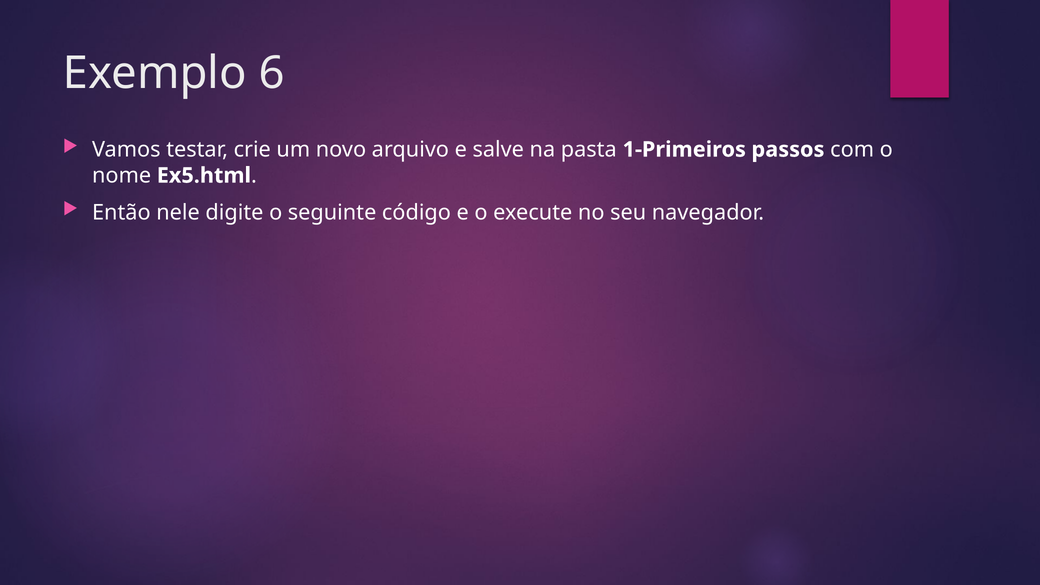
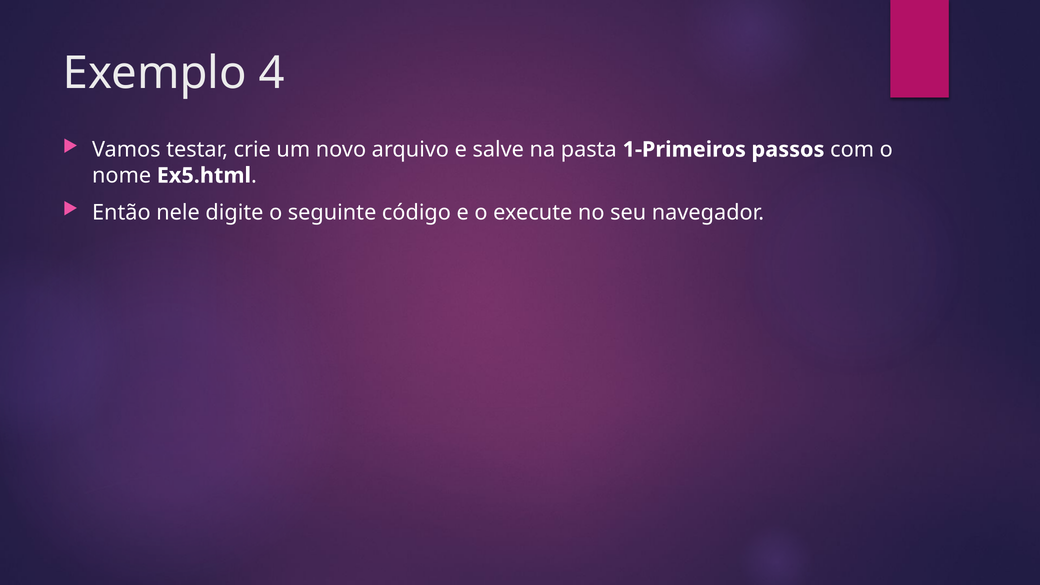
6: 6 -> 4
